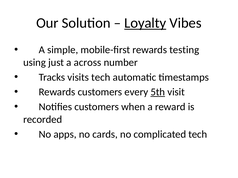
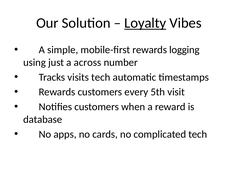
testing: testing -> logging
5th underline: present -> none
recorded: recorded -> database
